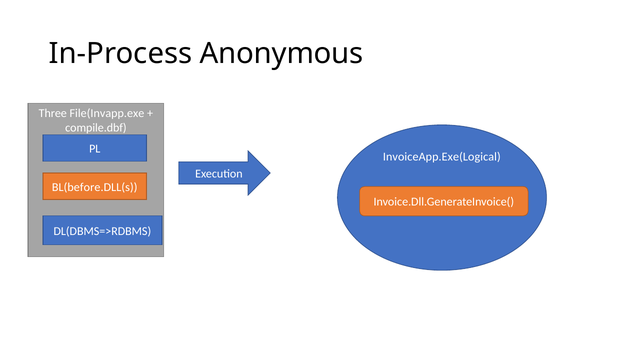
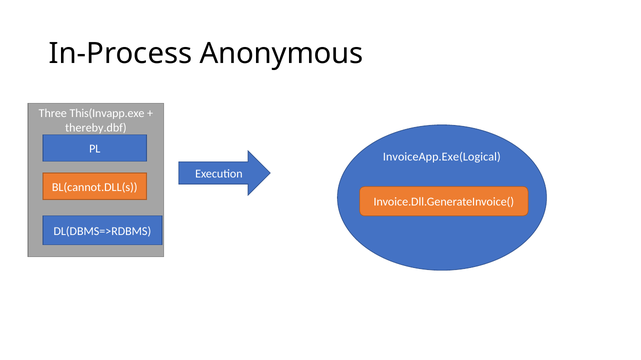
File(Invapp.exe: File(Invapp.exe -> This(Invapp.exe
compile.dbf: compile.dbf -> thereby.dbf
BL(before.DLL(s: BL(before.DLL(s -> BL(cannot.DLL(s
